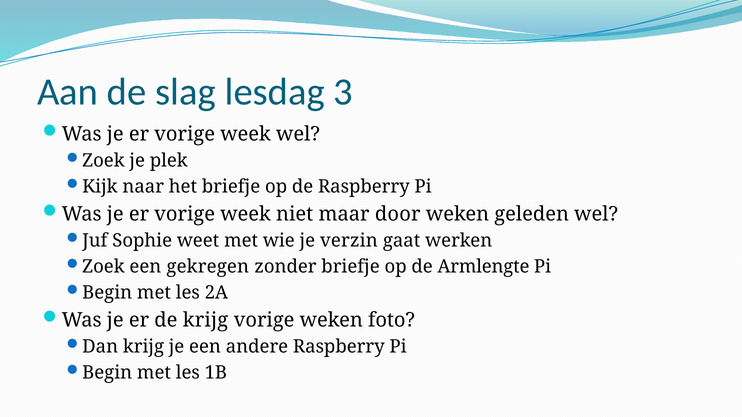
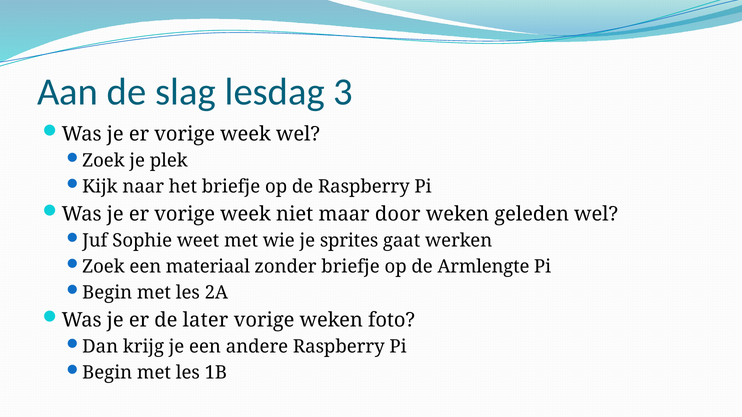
verzin: verzin -> sprites
gekregen: gekregen -> materiaal
de krijg: krijg -> later
